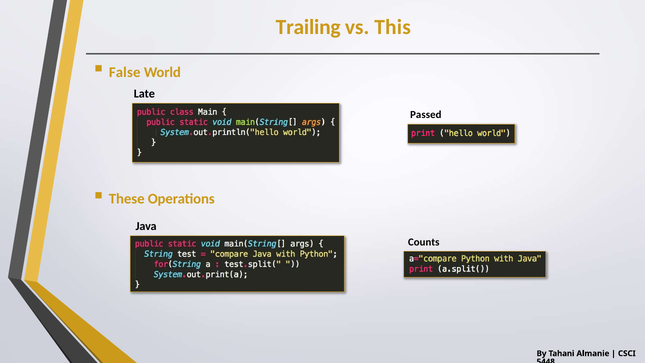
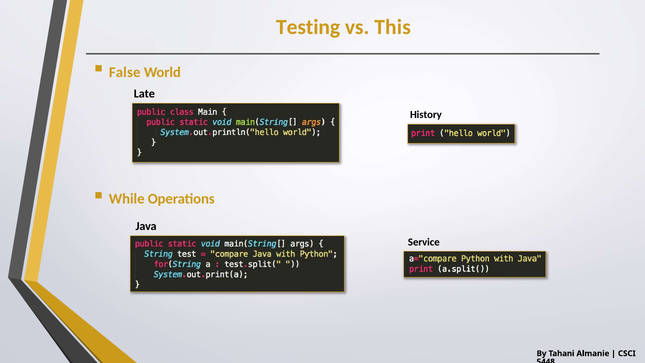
Trailing: Trailing -> Testing
Passed: Passed -> History
These: These -> While
Counts: Counts -> Service
